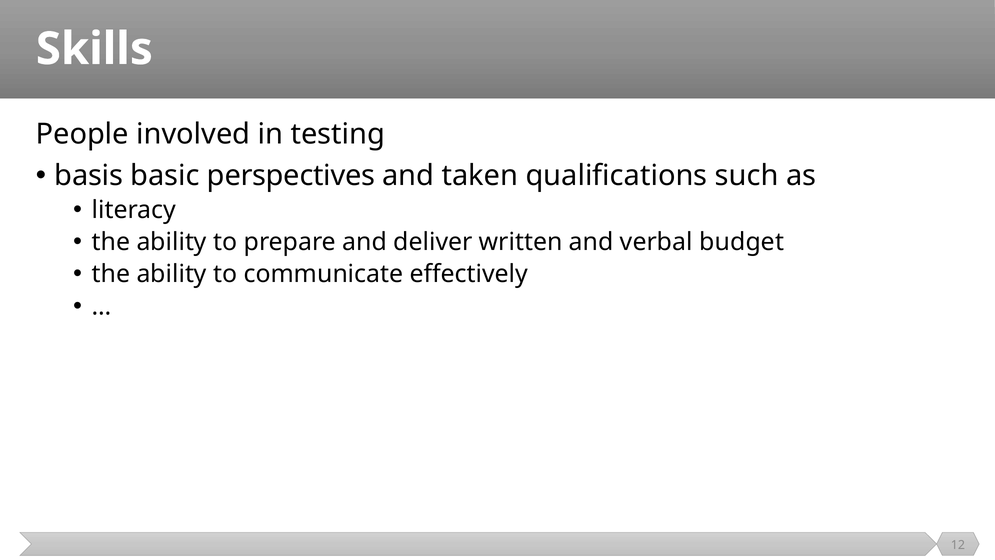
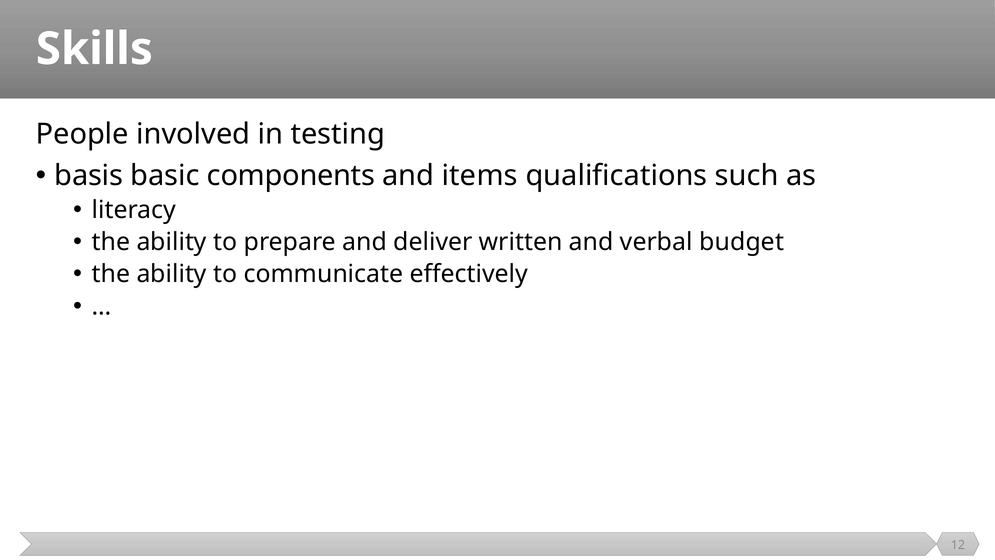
perspectives: perspectives -> components
taken: taken -> items
